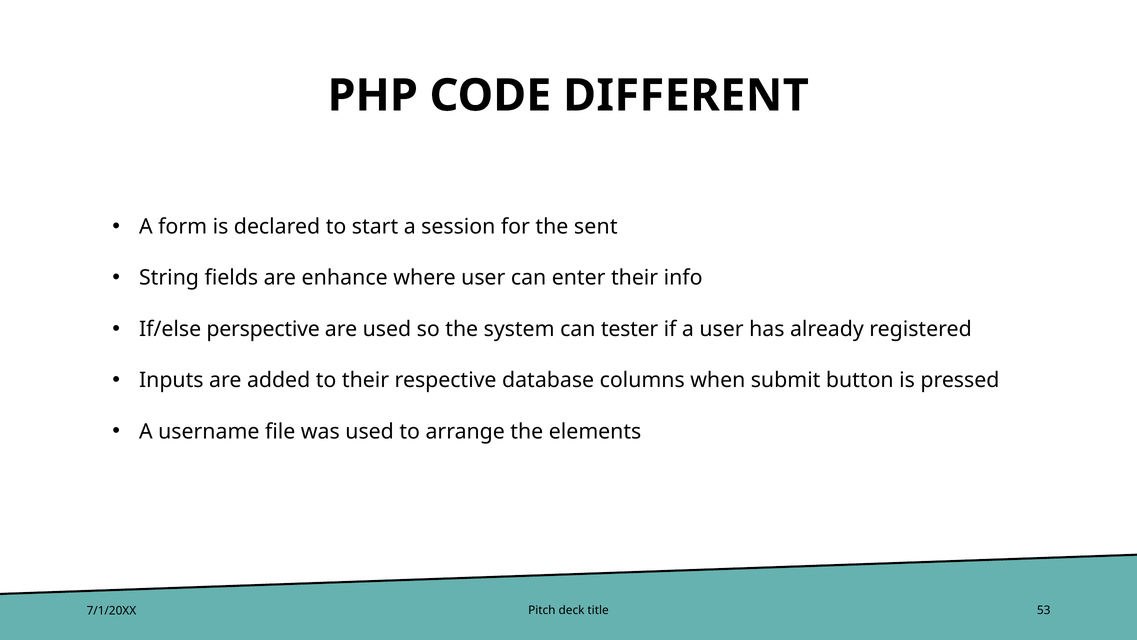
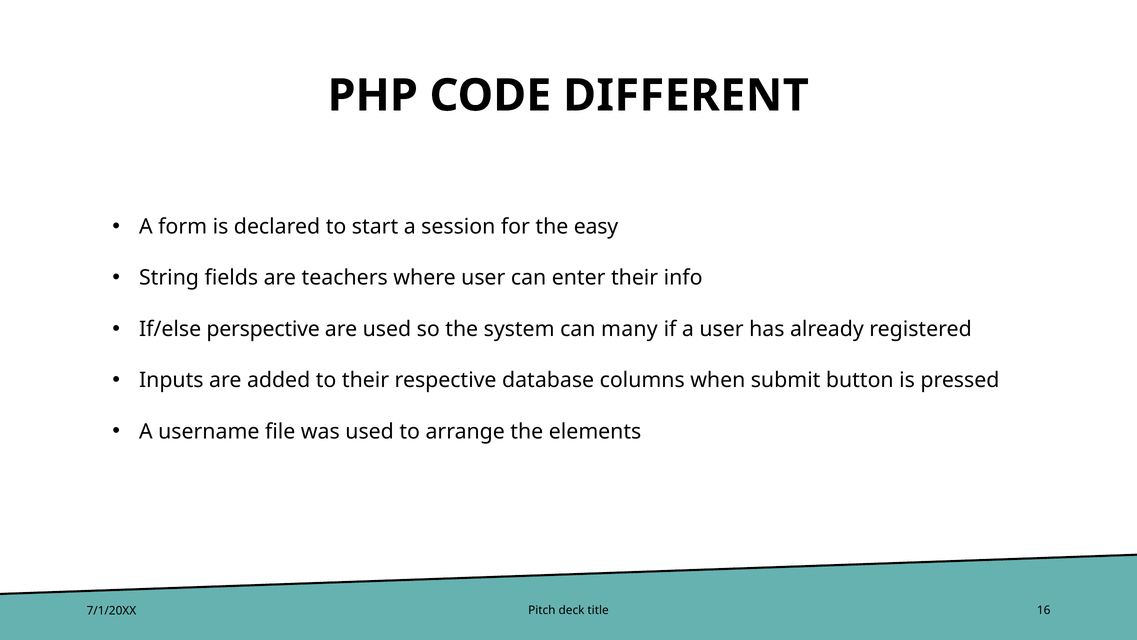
sent: sent -> easy
enhance: enhance -> teachers
tester: tester -> many
53: 53 -> 16
